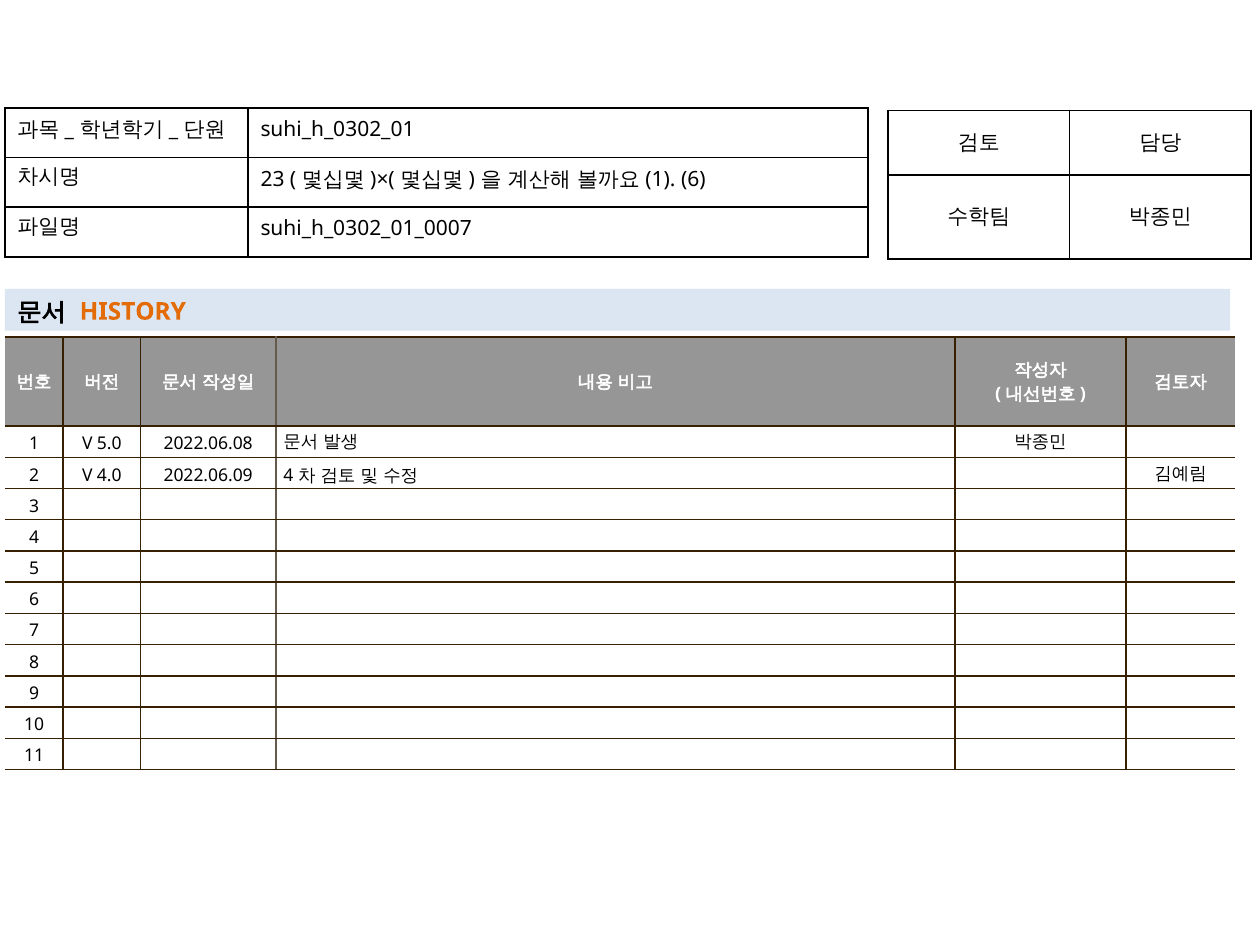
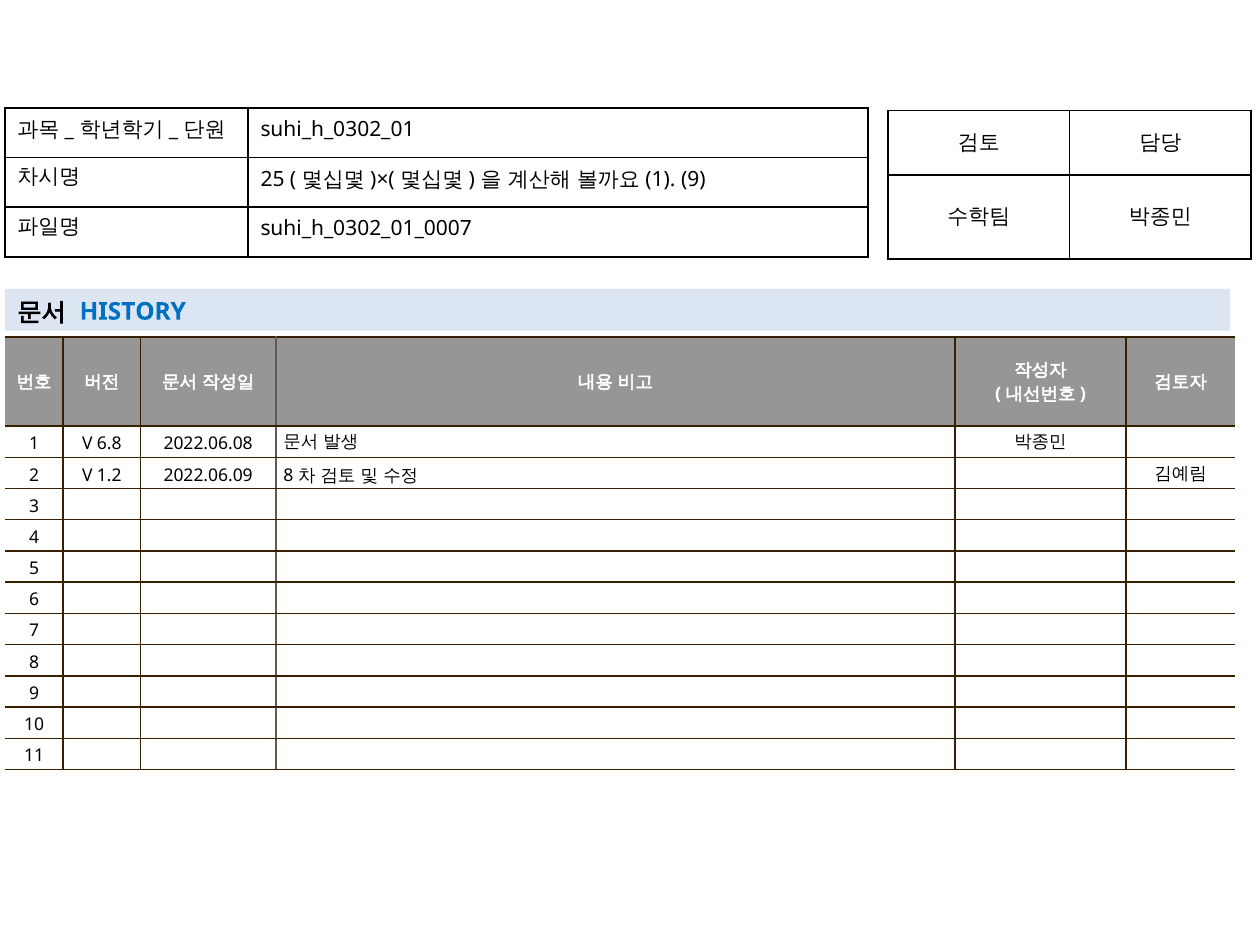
23: 23 -> 25
1 6: 6 -> 9
HISTORY colour: orange -> blue
5.0: 5.0 -> 6.8
4.0: 4.0 -> 1.2
2022.06.09 4: 4 -> 8
